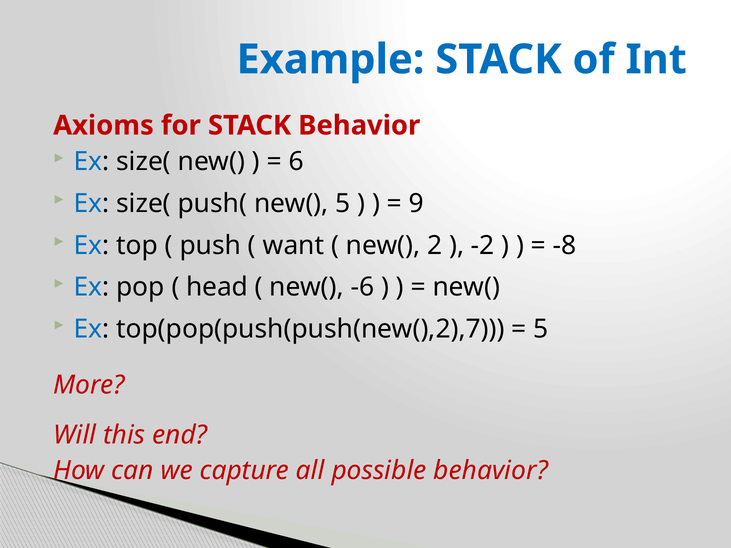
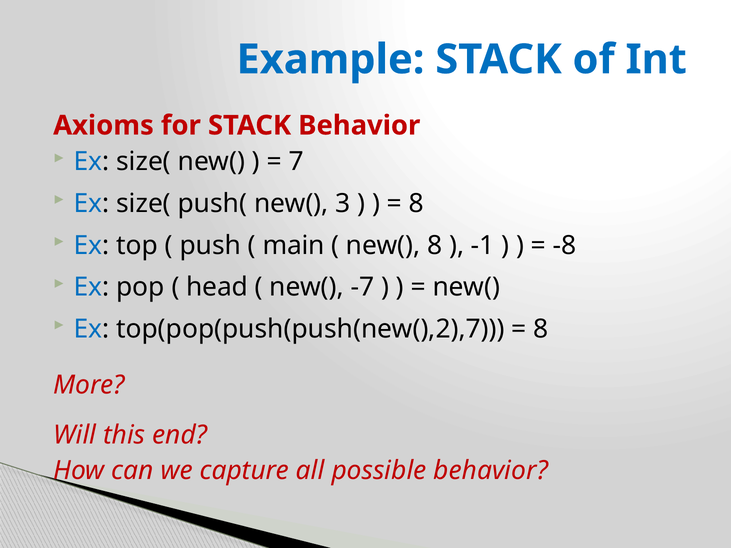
6: 6 -> 7
new( 5: 5 -> 3
9 at (416, 204): 9 -> 8
want: want -> main
new( 2: 2 -> 8
-2: -2 -> -1
-6: -6 -> -7
5 at (541, 329): 5 -> 8
